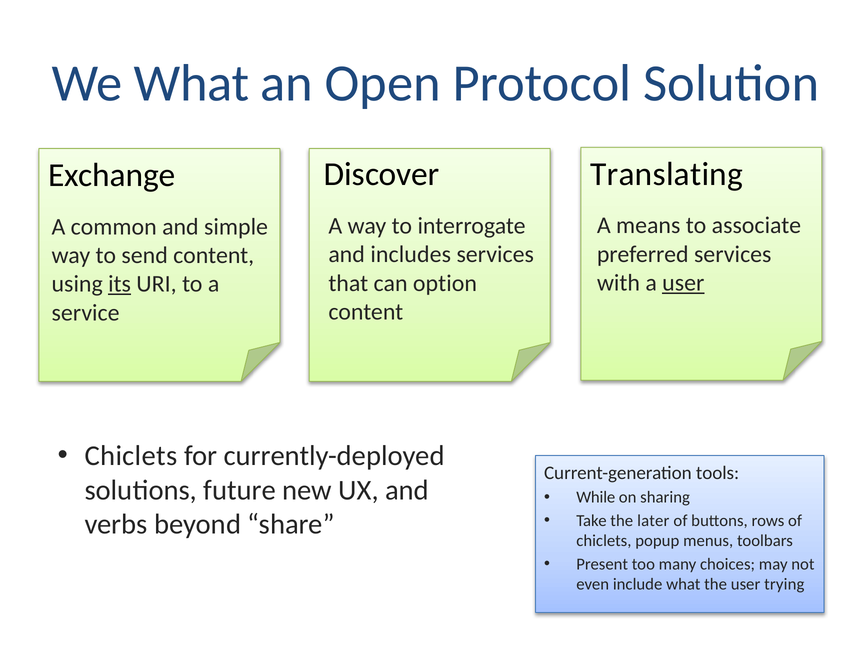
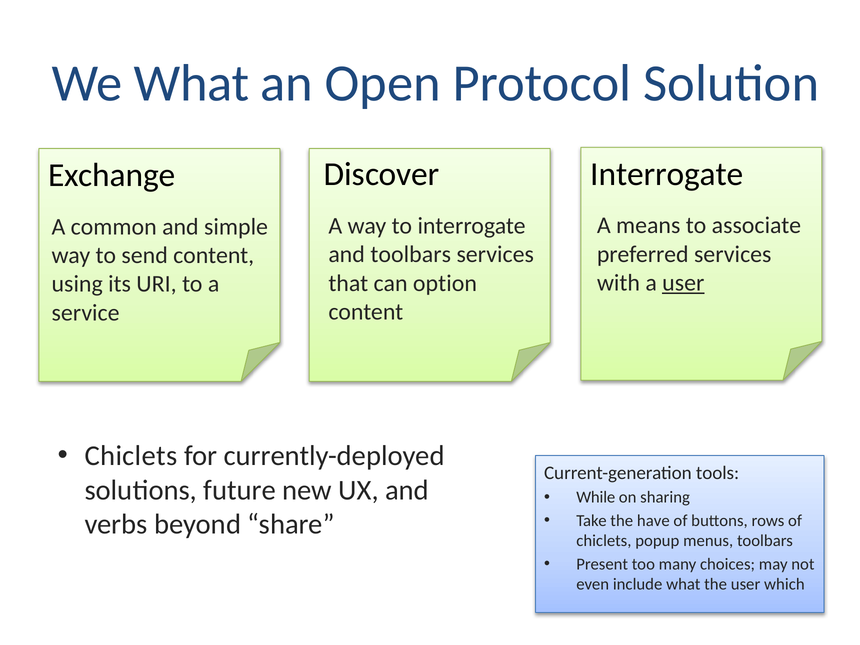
Discover Translating: Translating -> Interrogate
and includes: includes -> toolbars
its underline: present -> none
later: later -> have
trying: trying -> which
